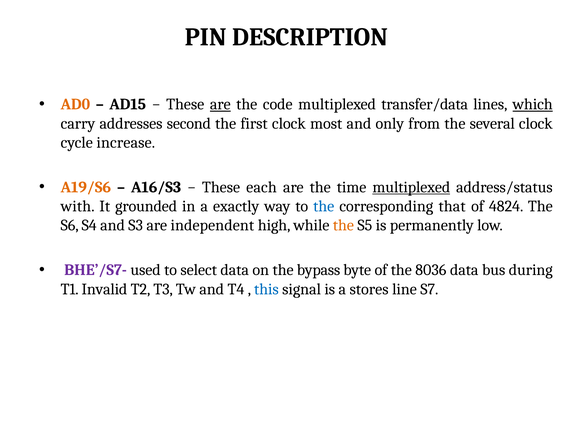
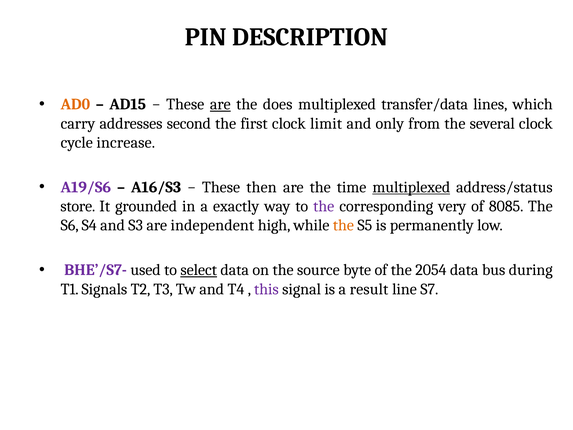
code: code -> does
which underline: present -> none
most: most -> limit
A19/S6 colour: orange -> purple
each: each -> then
with: with -> store
the at (324, 206) colour: blue -> purple
that: that -> very
4824: 4824 -> 8085
select underline: none -> present
bypass: bypass -> source
8036: 8036 -> 2054
Invalid: Invalid -> Signals
this colour: blue -> purple
stores: stores -> result
